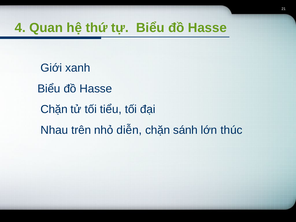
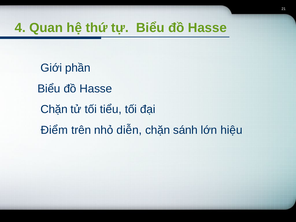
xanh: xanh -> phần
Nhau: Nhau -> Điểm
thúc: thúc -> hiệu
